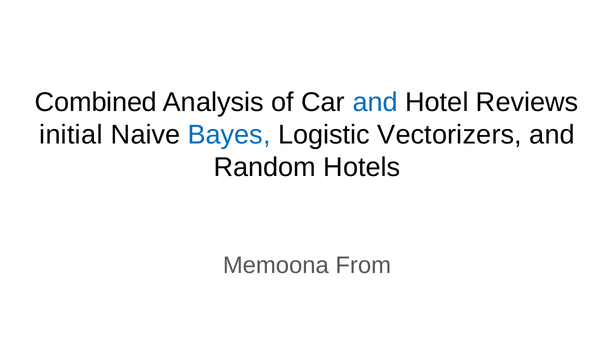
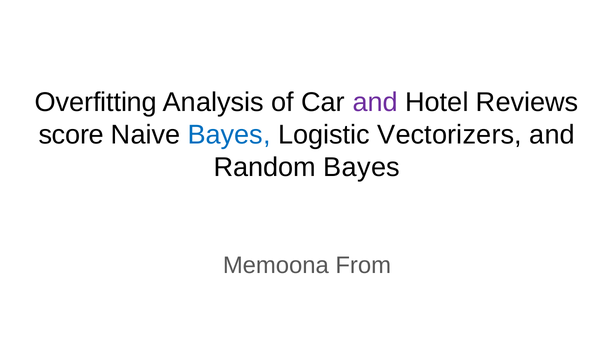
Combined: Combined -> Overfitting
and at (375, 102) colour: blue -> purple
initial: initial -> score
Random Hotels: Hotels -> Bayes
